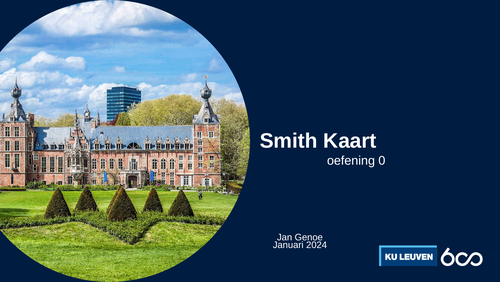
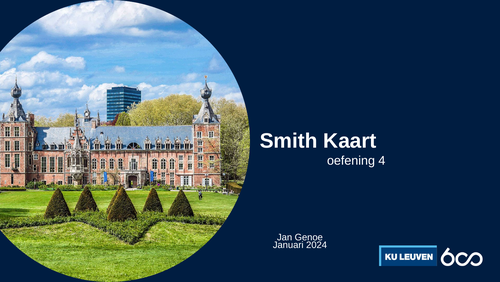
0: 0 -> 4
